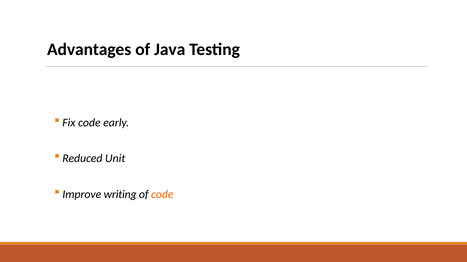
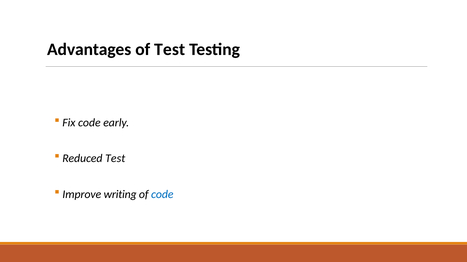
of Java: Java -> Test
Reduced Unit: Unit -> Test
code at (162, 195) colour: orange -> blue
